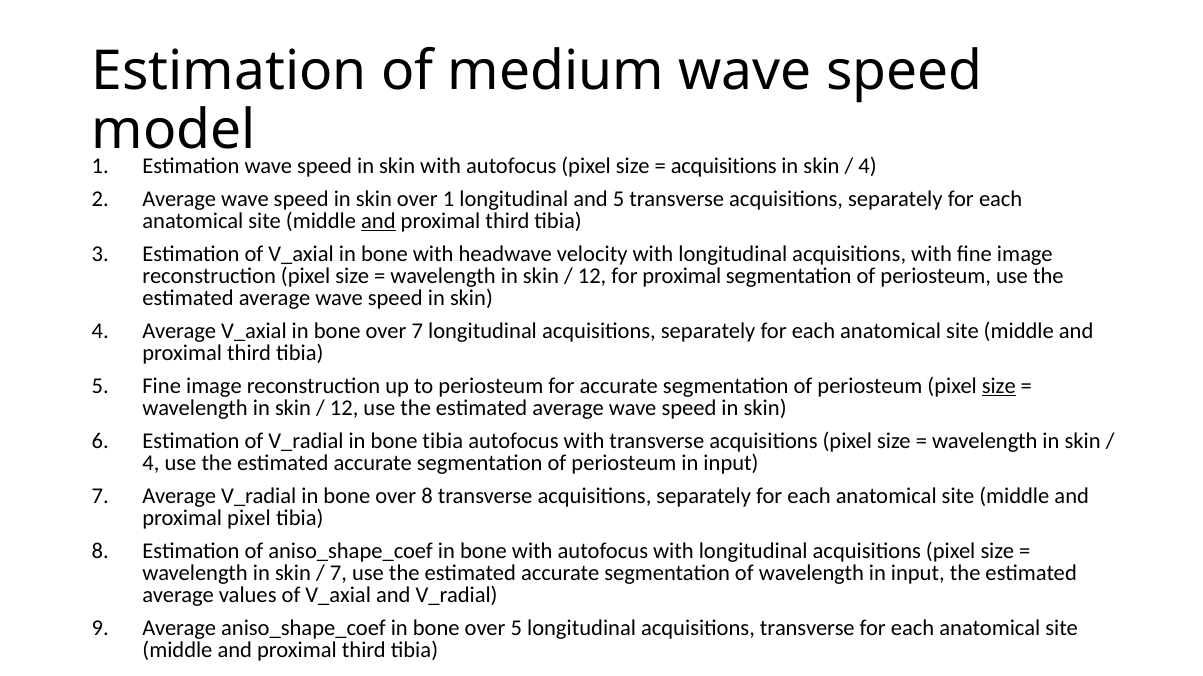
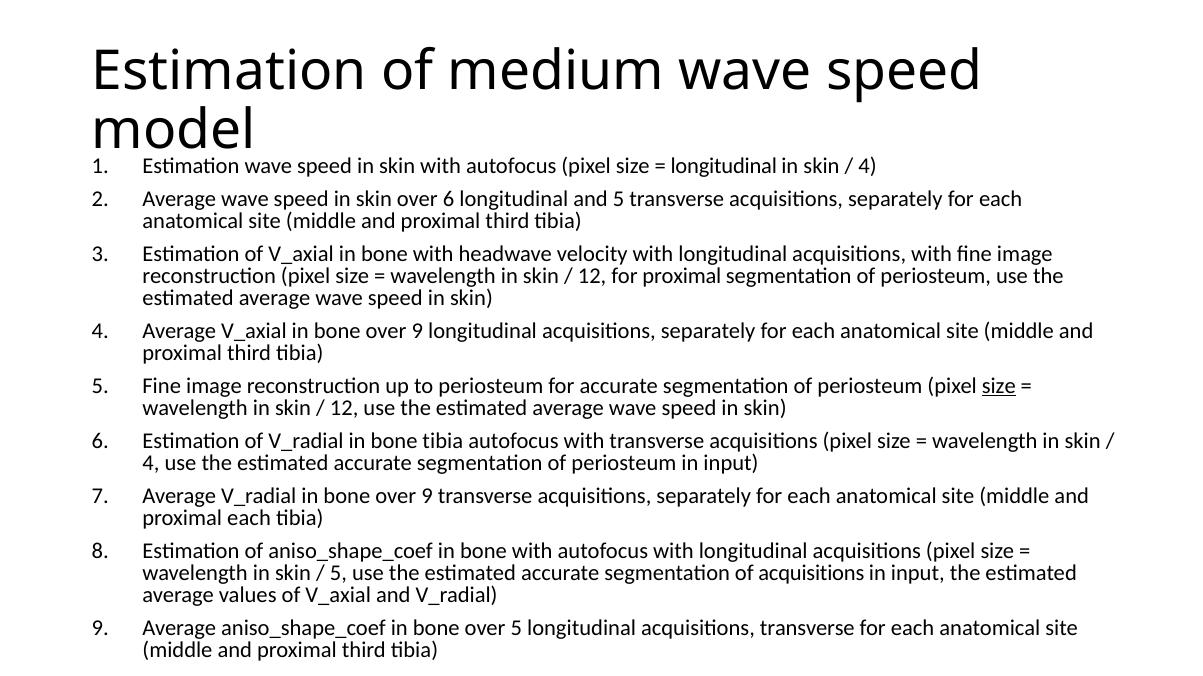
acquisitions at (724, 166): acquisitions -> longitudinal
over 1: 1 -> 6
and at (378, 221) underline: present -> none
7 at (417, 331): 7 -> 9
8 at (427, 497): 8 -> 9
proximal pixel: pixel -> each
7 at (338, 574): 7 -> 5
of wavelength: wavelength -> acquisitions
